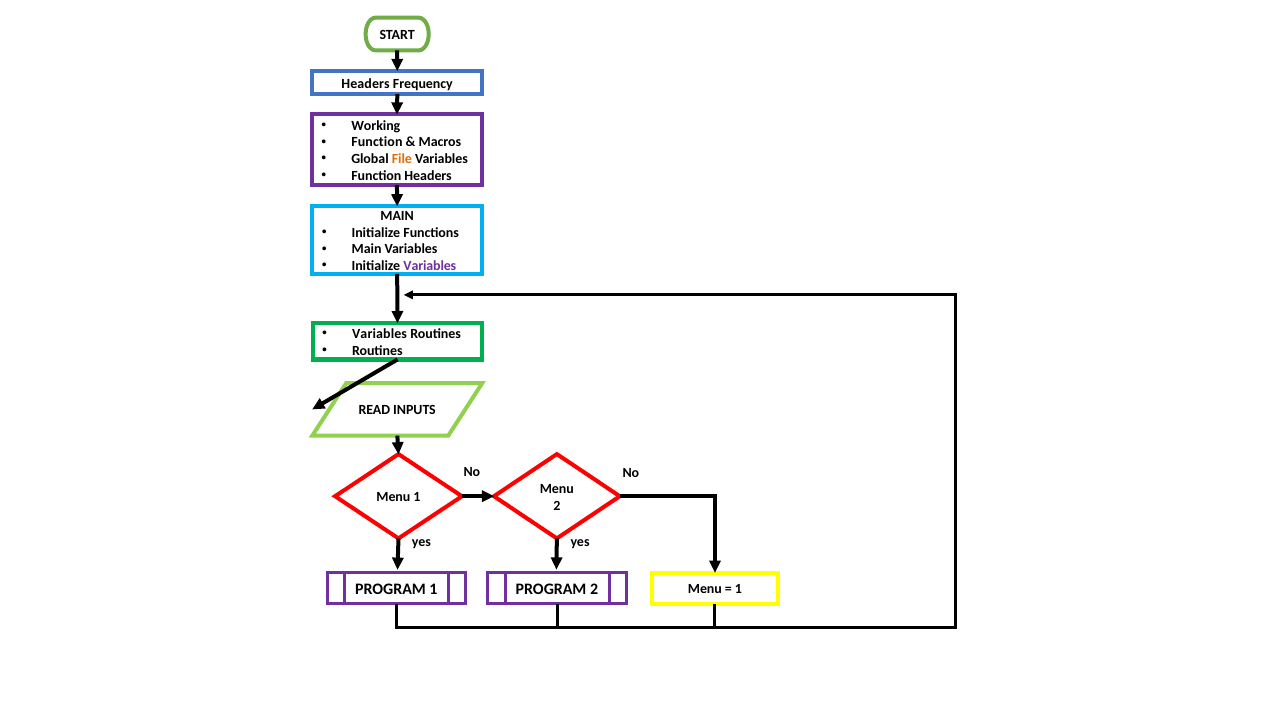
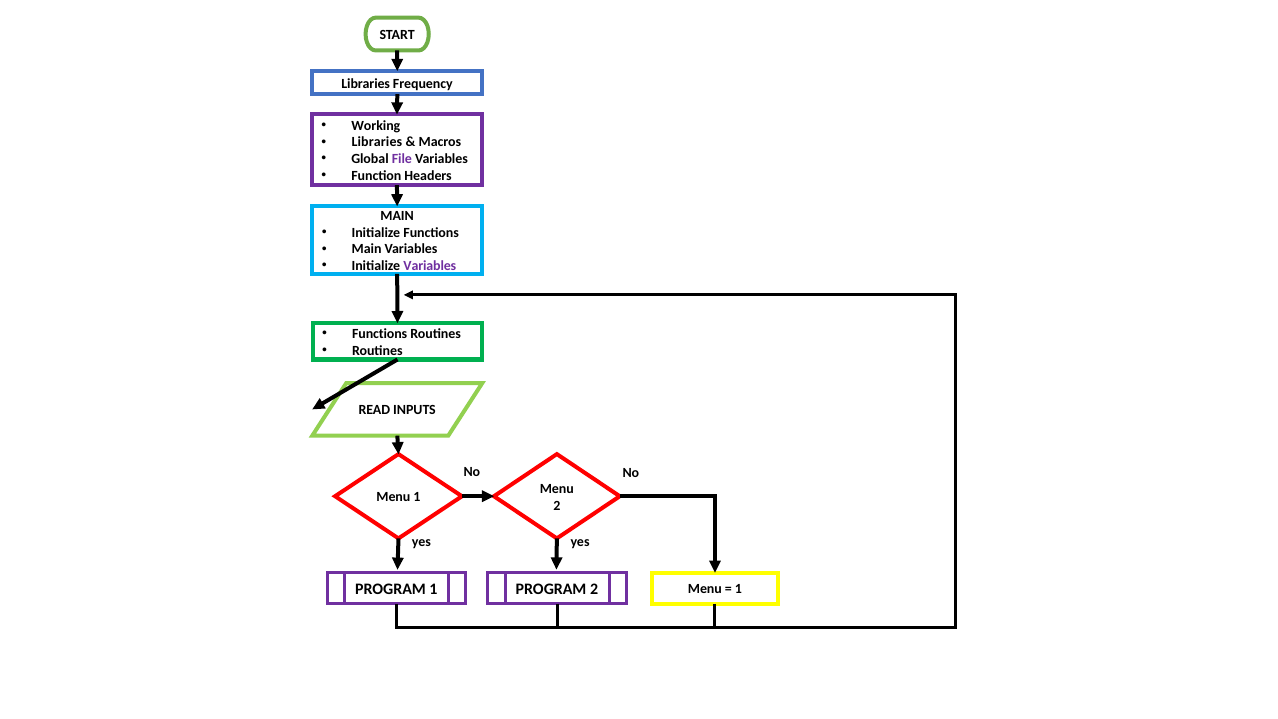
Headers at (366, 83): Headers -> Libraries
Function at (377, 142): Function -> Libraries
File colour: orange -> purple
Variables at (380, 334): Variables -> Functions
